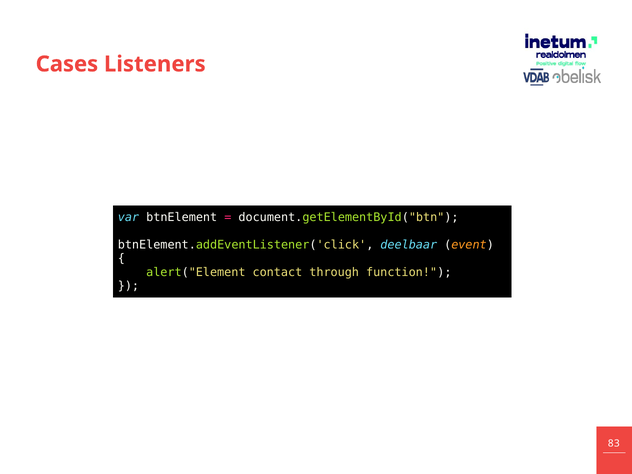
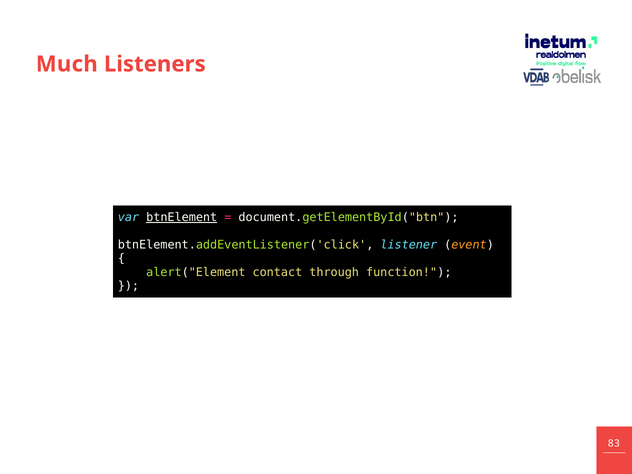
Cases: Cases -> Much
btnElement underline: none -> present
deelbaar: deelbaar -> listener
